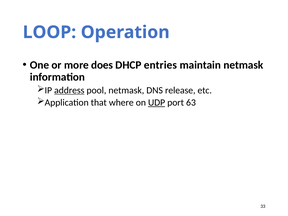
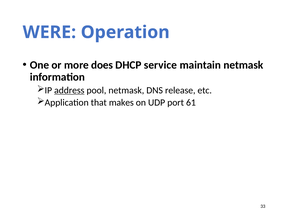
LOOP: LOOP -> WERE
entries: entries -> service
where: where -> makes
UDP underline: present -> none
63: 63 -> 61
